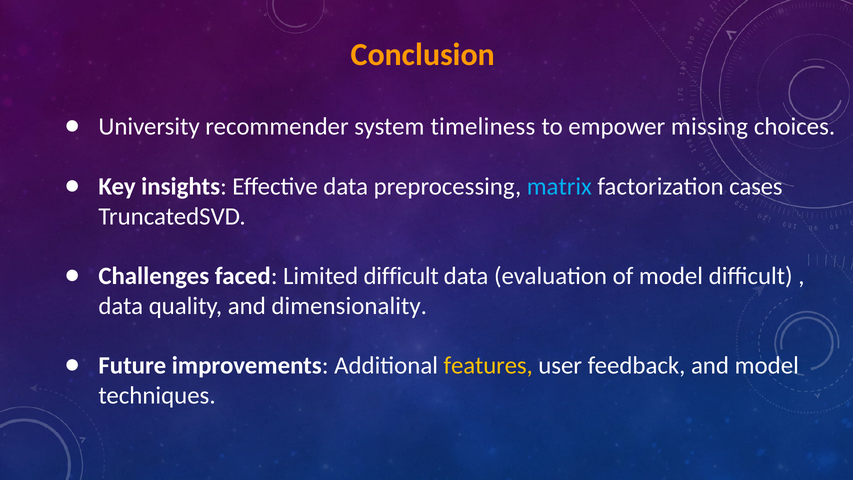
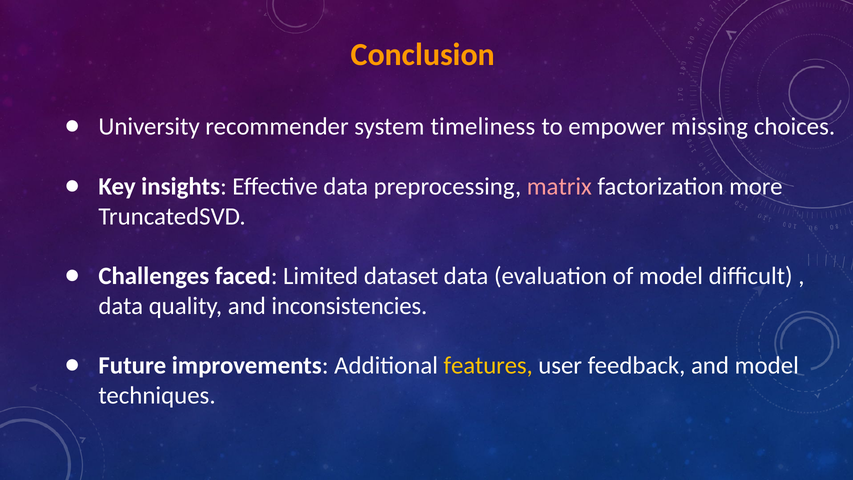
matrix colour: light blue -> pink
cases: cases -> more
Limited difficult: difficult -> dataset
dimensionality: dimensionality -> inconsistencies
